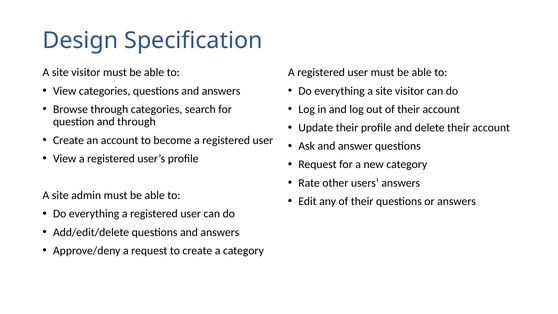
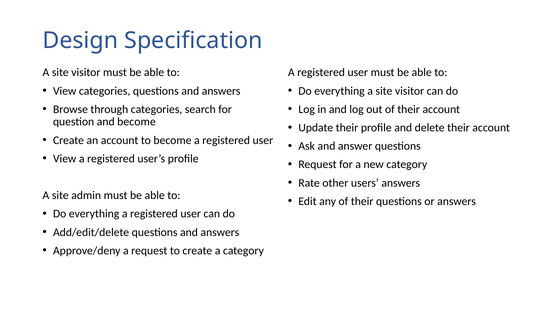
and through: through -> become
